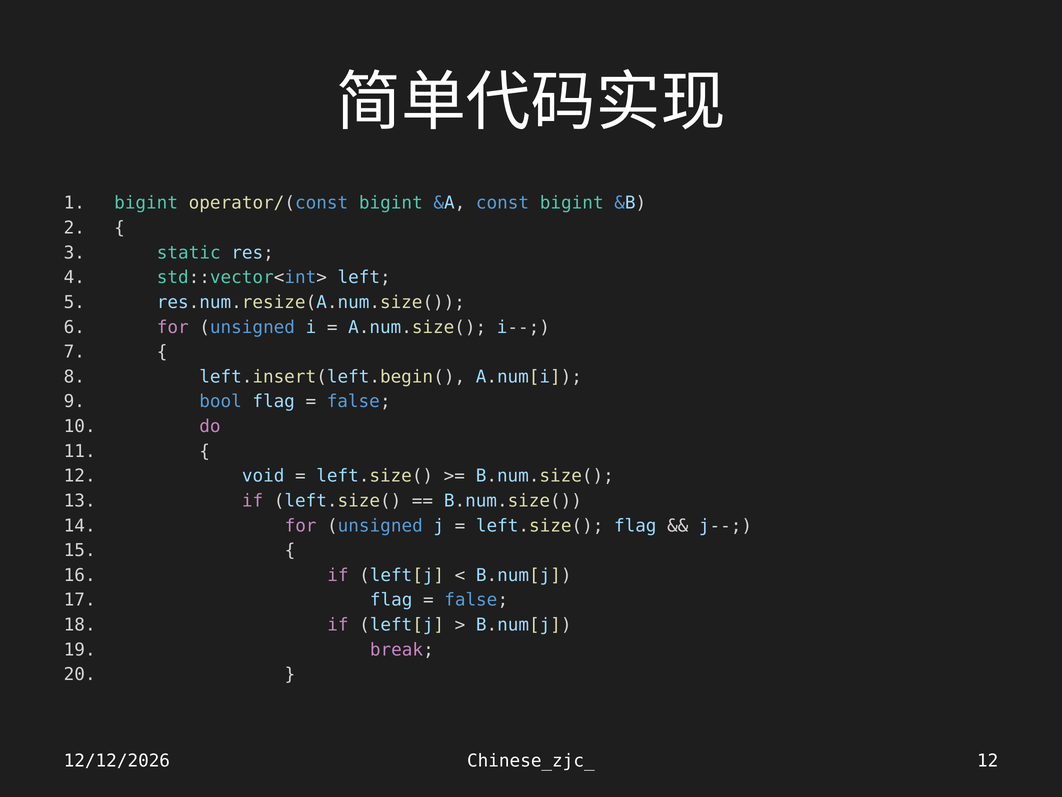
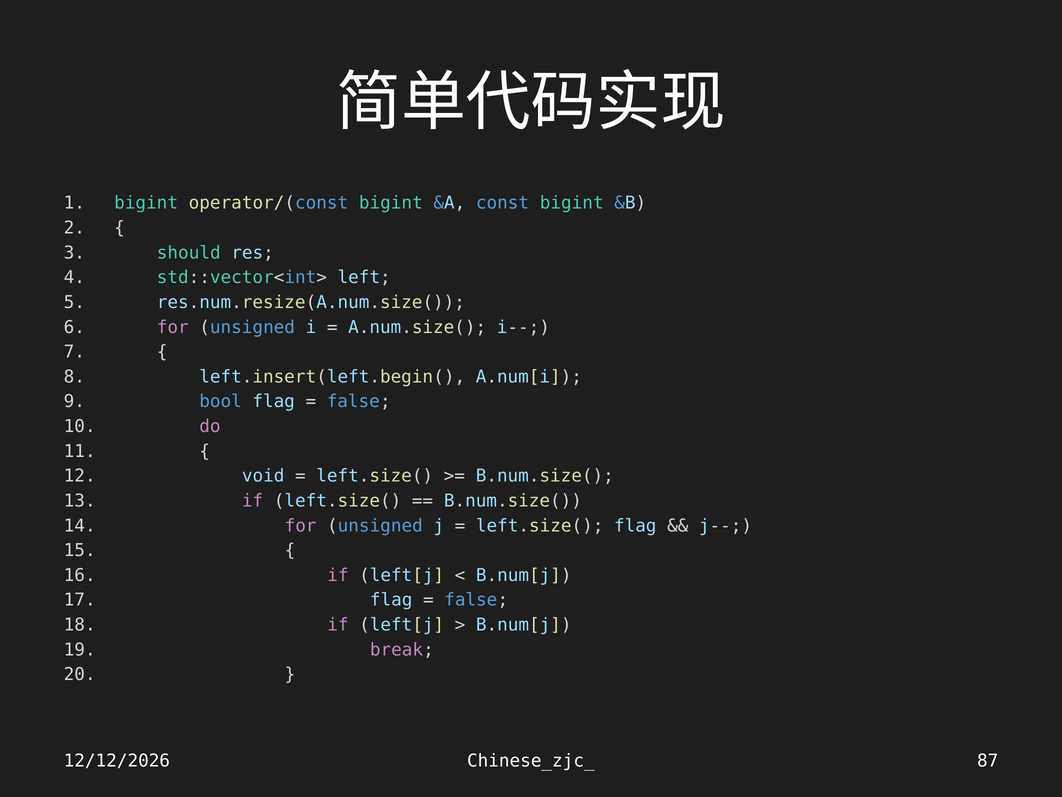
static: static -> should
Chinese_zjc_ 12: 12 -> 87
